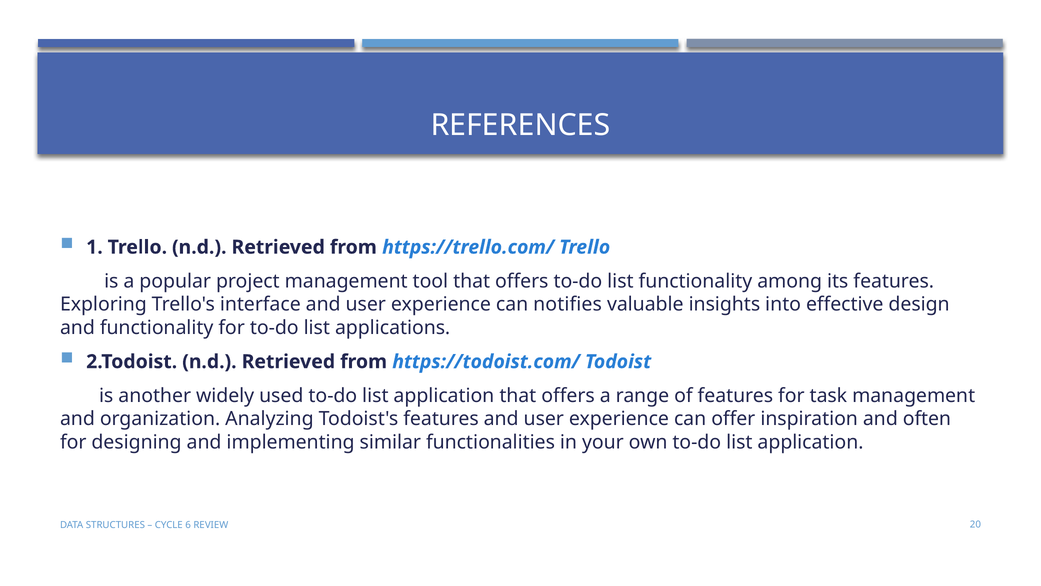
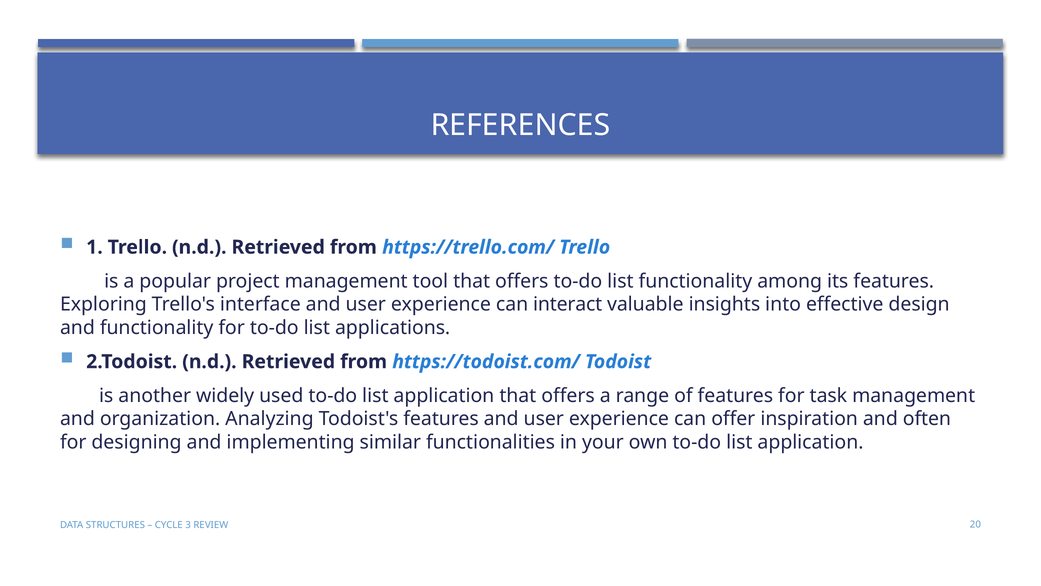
notifies: notifies -> interact
6: 6 -> 3
